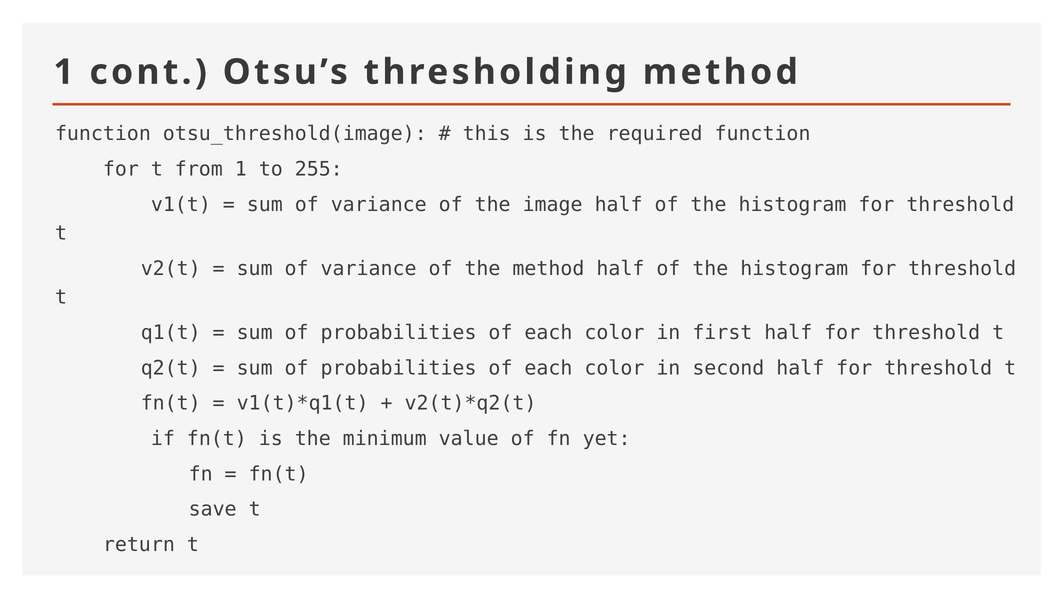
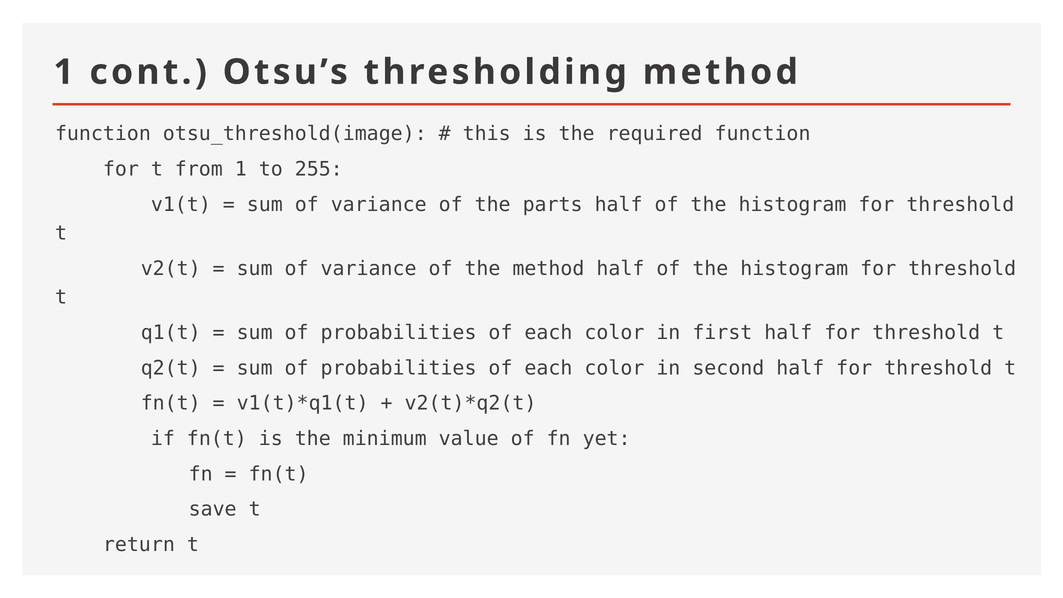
image: image -> parts
